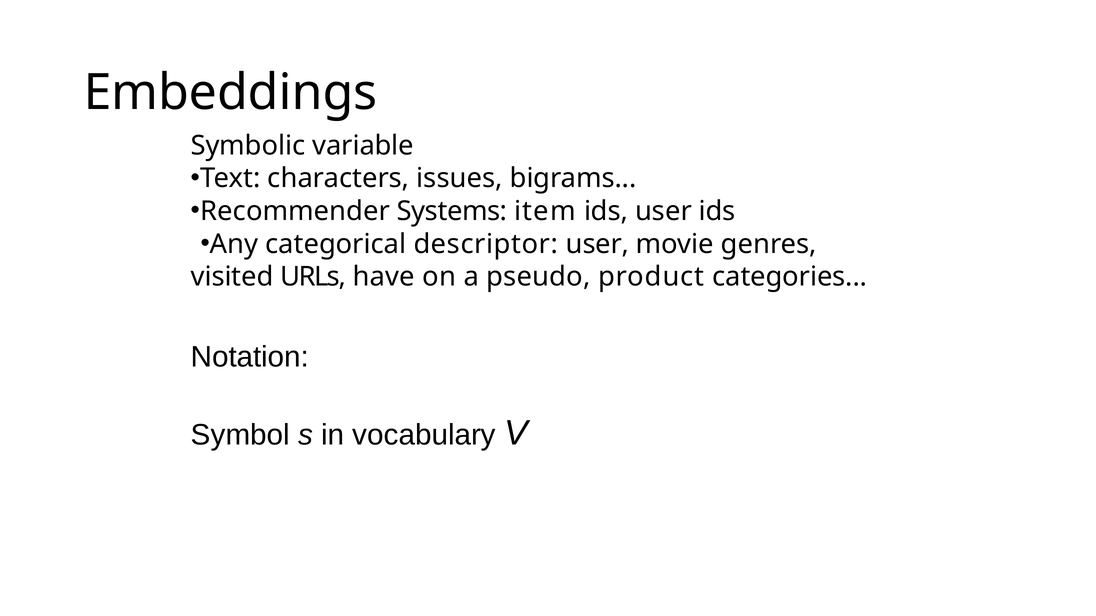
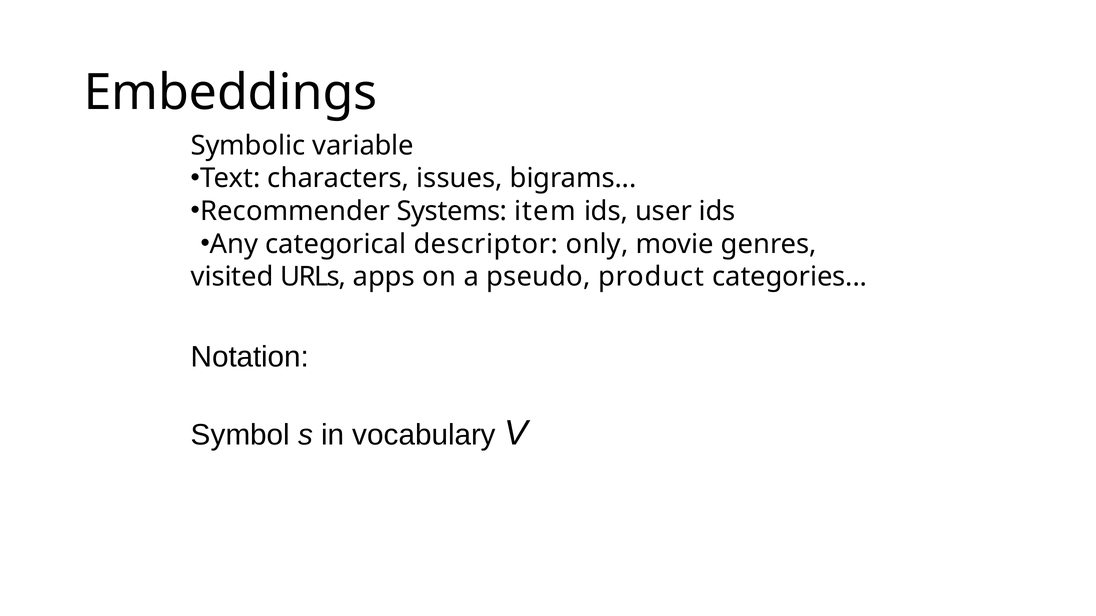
descriptor user: user -> only
have: have -> apps
